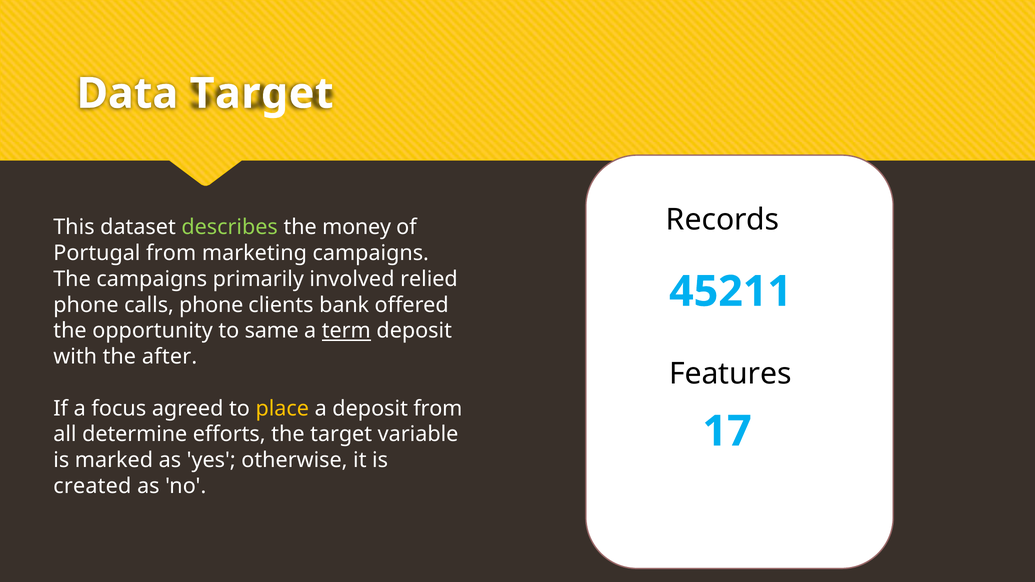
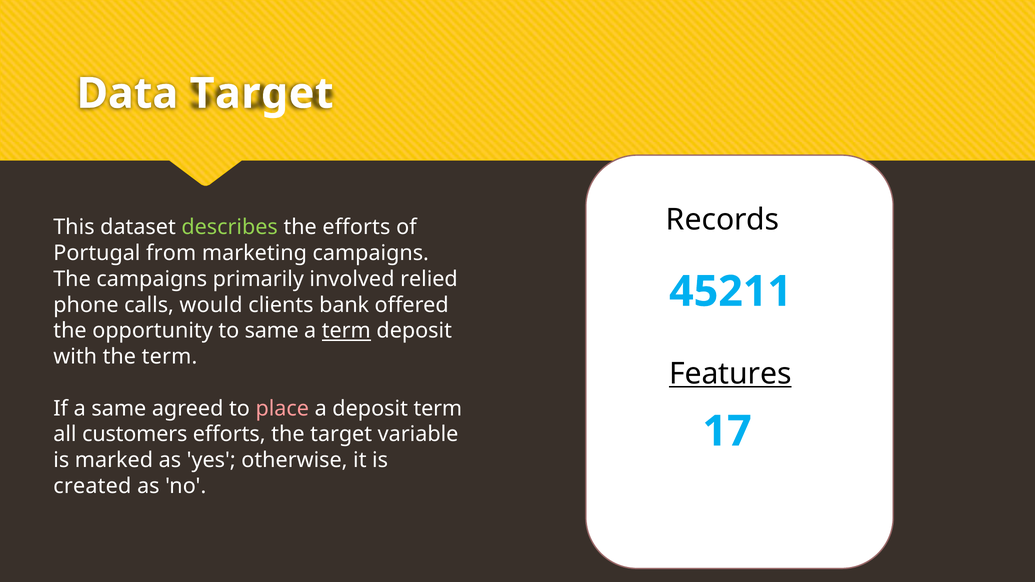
the money: money -> efforts
calls phone: phone -> would
the after: after -> term
Features underline: none -> present
a focus: focus -> same
place colour: yellow -> pink
deposit from: from -> term
determine: determine -> customers
